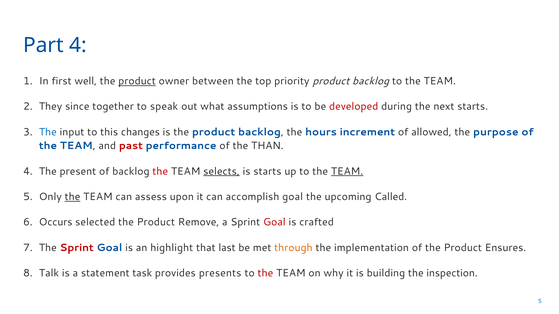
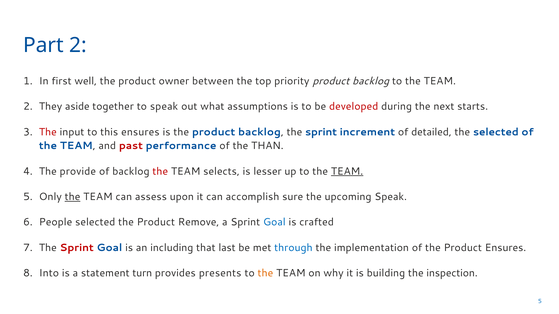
Part 4: 4 -> 2
product at (137, 81) underline: present -> none
since: since -> aside
The at (48, 132) colour: blue -> red
this changes: changes -> ensures
backlog the hours: hours -> sprint
allowed: allowed -> detailed
the purpose: purpose -> selected
present: present -> provide
selects underline: present -> none
is starts: starts -> lesser
accomplish goal: goal -> sure
upcoming Called: Called -> Speak
Occurs: Occurs -> People
Goal at (274, 222) colour: red -> blue
highlight: highlight -> including
through colour: orange -> blue
Talk: Talk -> Into
task: task -> turn
the at (265, 273) colour: red -> orange
